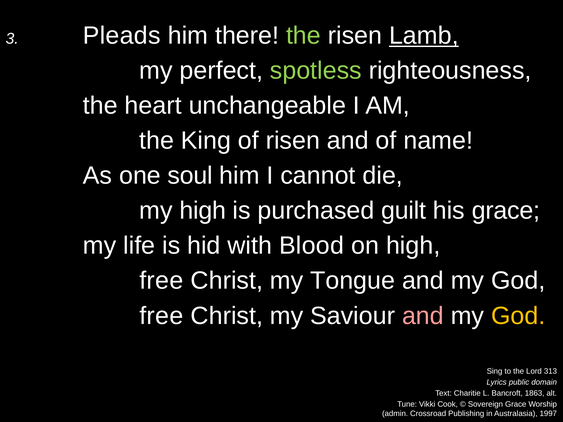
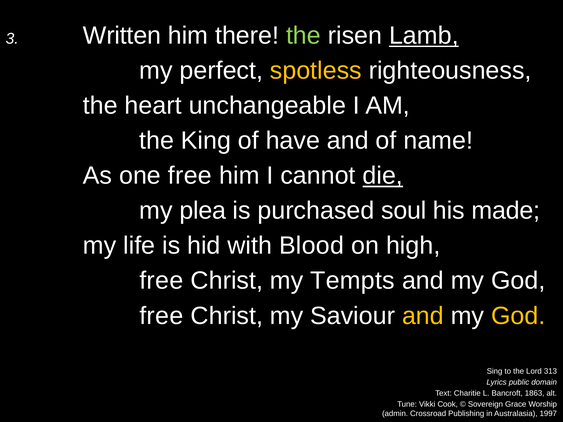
Pleads: Pleads -> Written
spotless colour: light green -> yellow
of risen: risen -> have
one soul: soul -> free
die underline: none -> present
my high: high -> plea
guilt: guilt -> soul
his grace: grace -> made
Tongue: Tongue -> Tempts
and at (423, 316) colour: pink -> yellow
